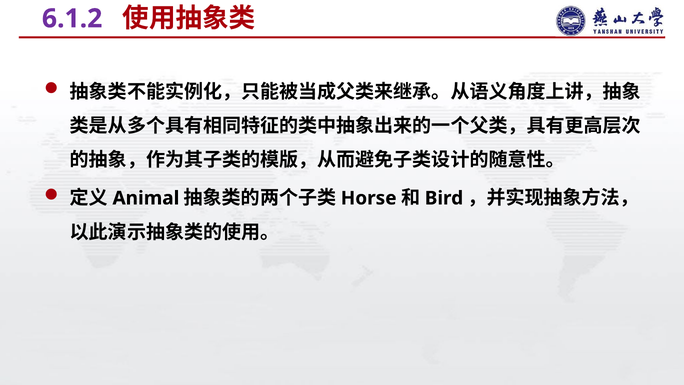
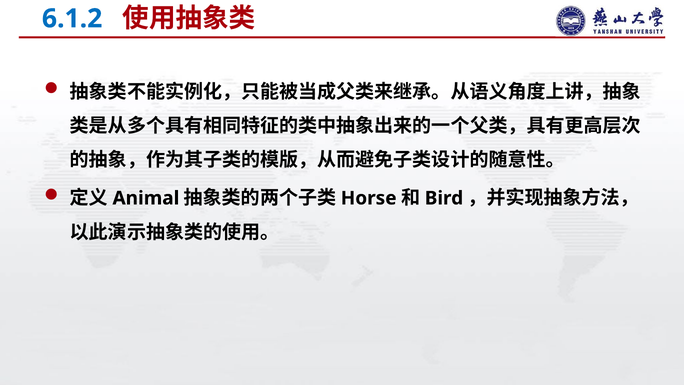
6.1.2 colour: purple -> blue
